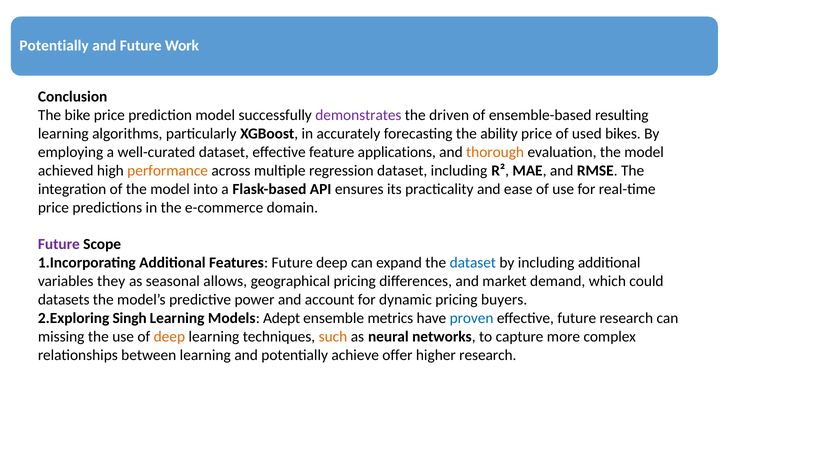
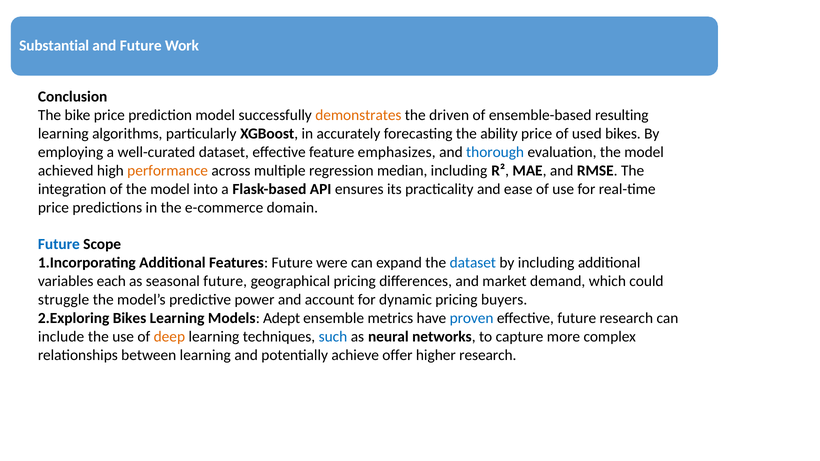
Potentially at (54, 46): Potentially -> Substantial
demonstrates colour: purple -> orange
applications: applications -> emphasizes
thorough colour: orange -> blue
regression dataset: dataset -> median
Future at (59, 245) colour: purple -> blue
Future deep: deep -> were
they: they -> each
seasonal allows: allows -> future
datasets: datasets -> struggle
Singh at (130, 318): Singh -> Bikes
missing: missing -> include
such colour: orange -> blue
